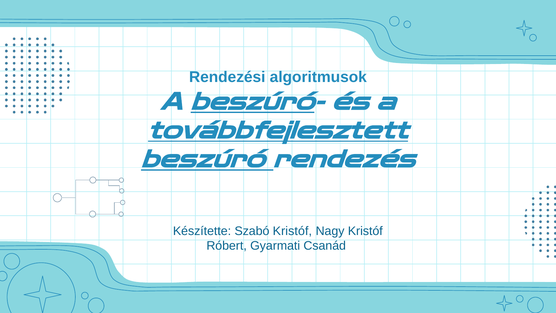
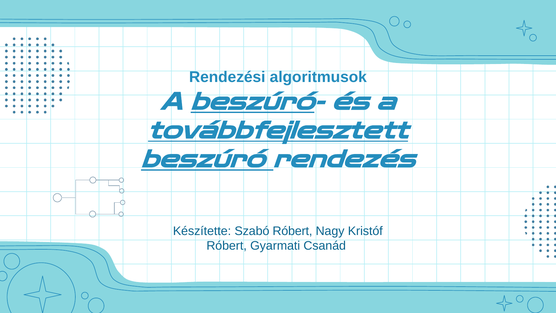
Szabó Kristóf: Kristóf -> Róbert
